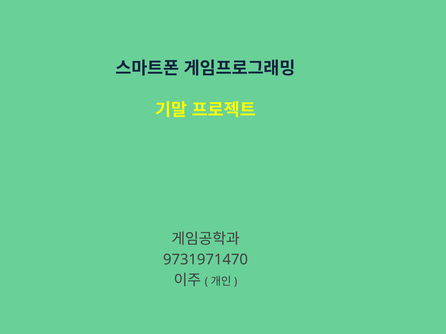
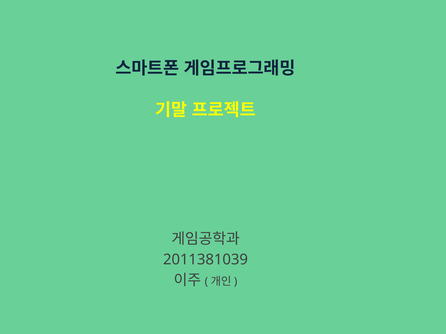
9731971470: 9731971470 -> 2011381039
